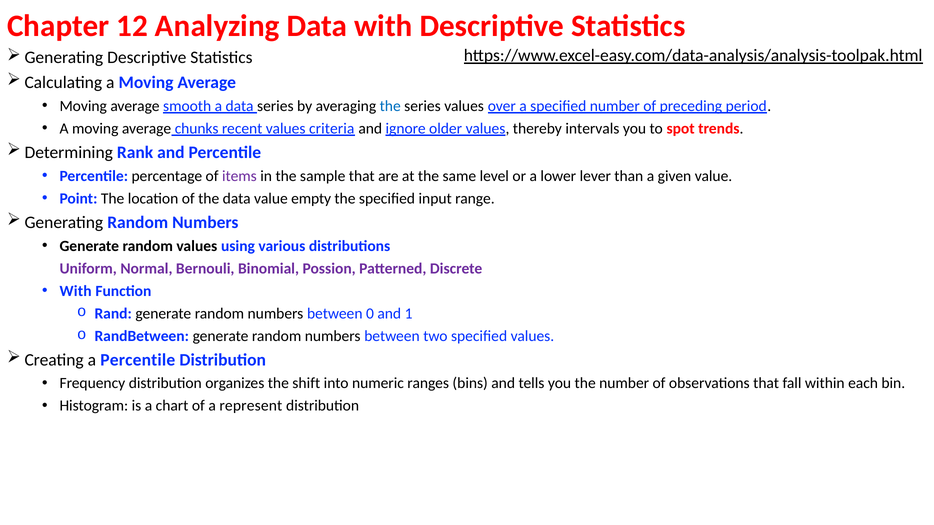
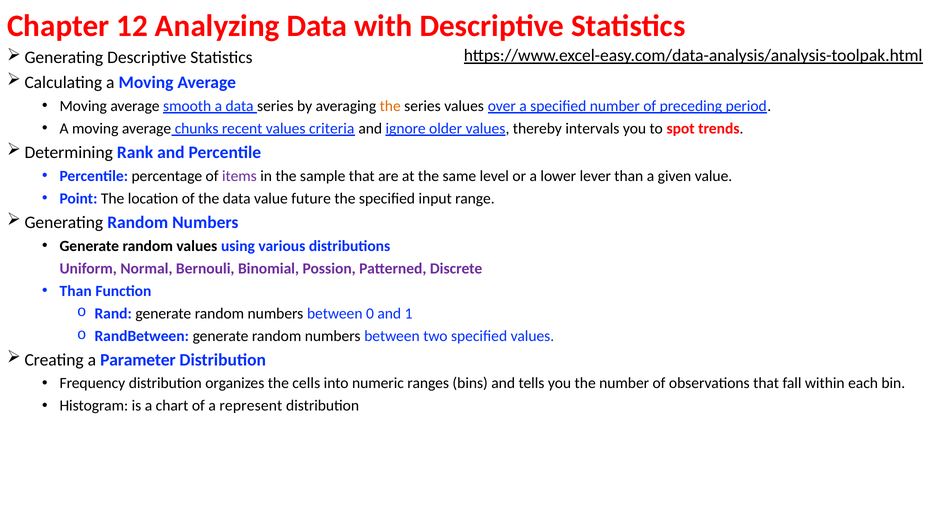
the at (390, 106) colour: blue -> orange
empty: empty -> future
With at (76, 291): With -> Than
a Percentile: Percentile -> Parameter
shift: shift -> cells
